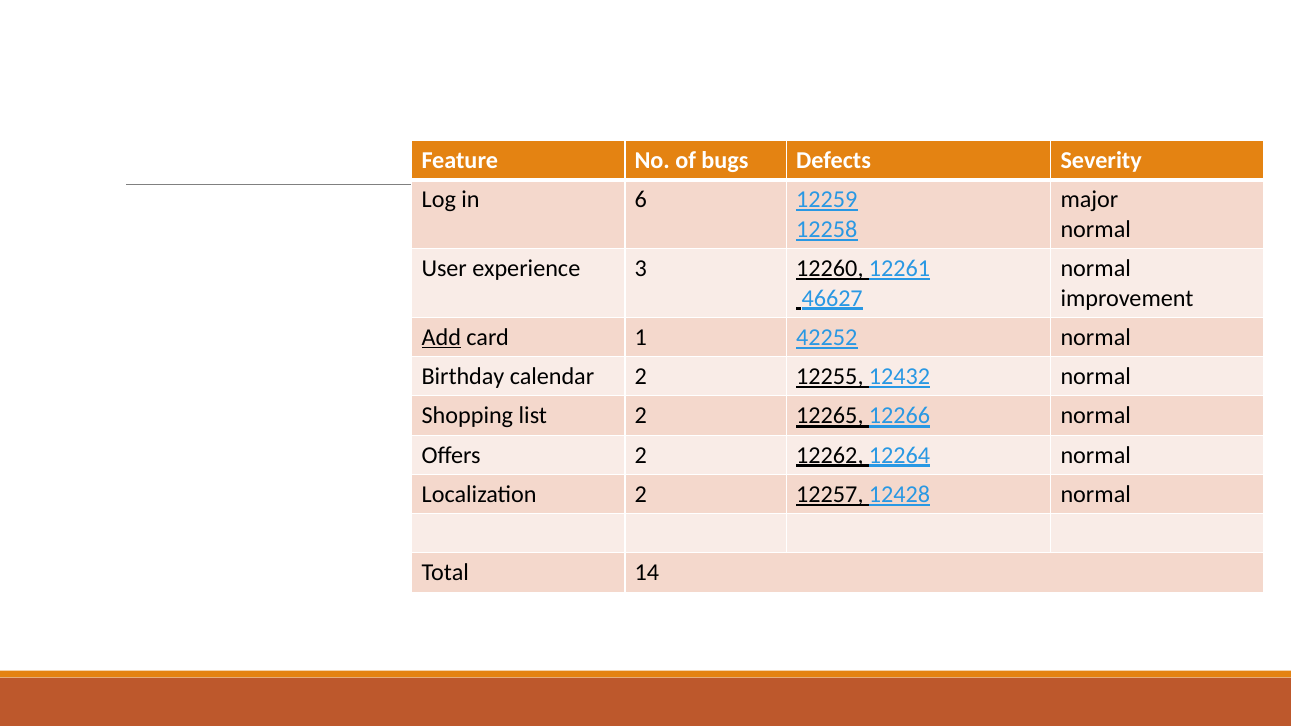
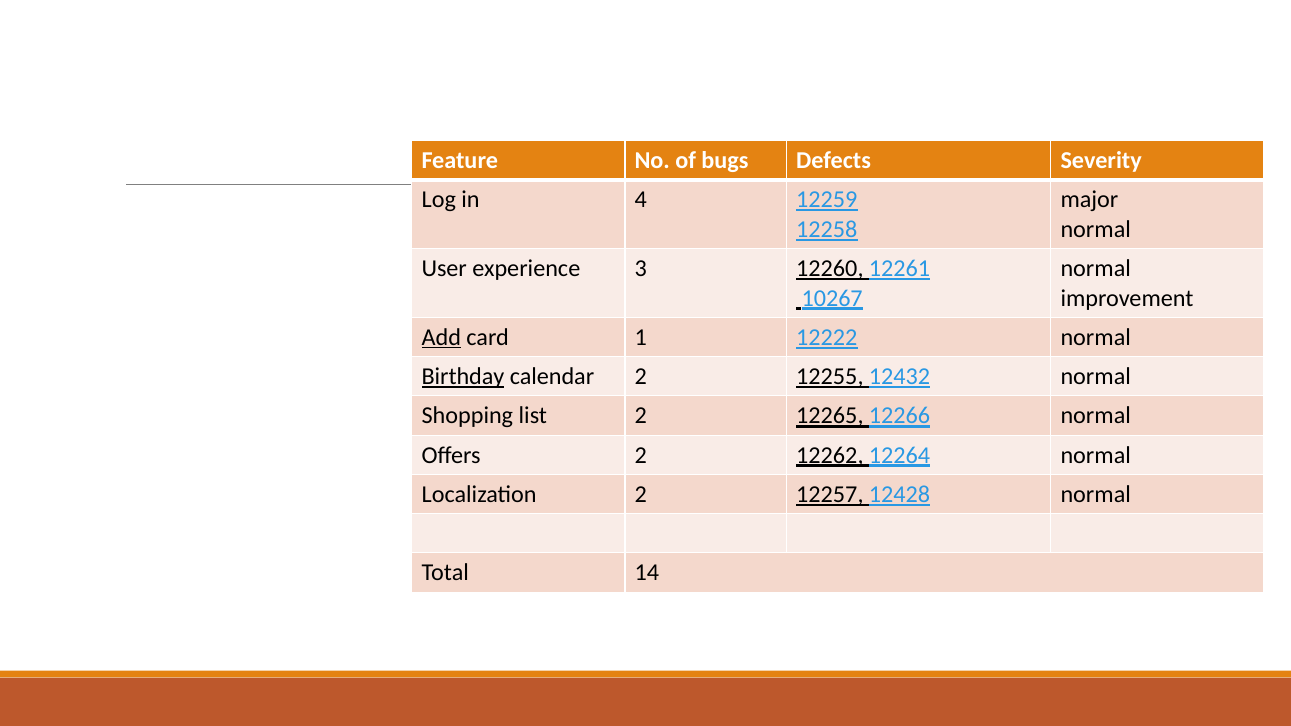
6: 6 -> 4
46627: 46627 -> 10267
42252: 42252 -> 12222
Birthday underline: none -> present
